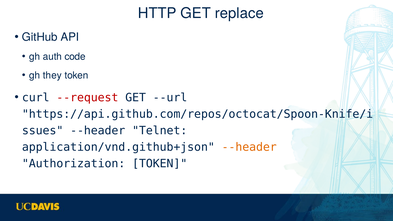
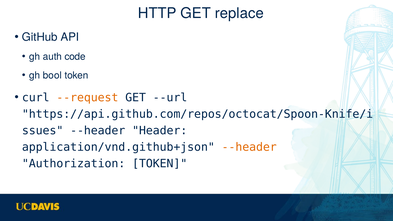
they: they -> bool
--request colour: red -> orange
Telnet: Telnet -> Header
